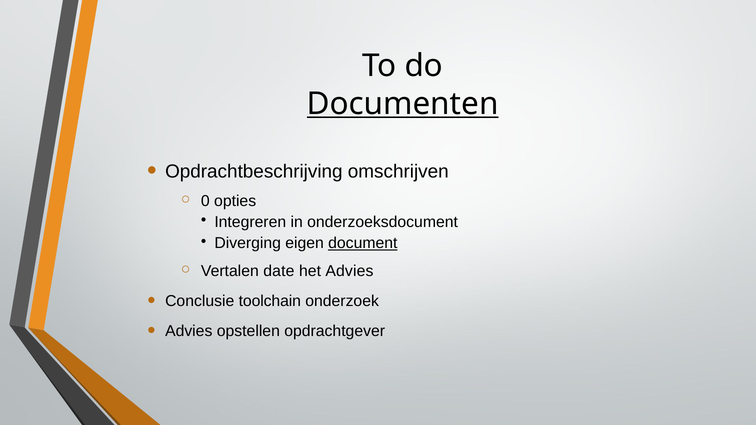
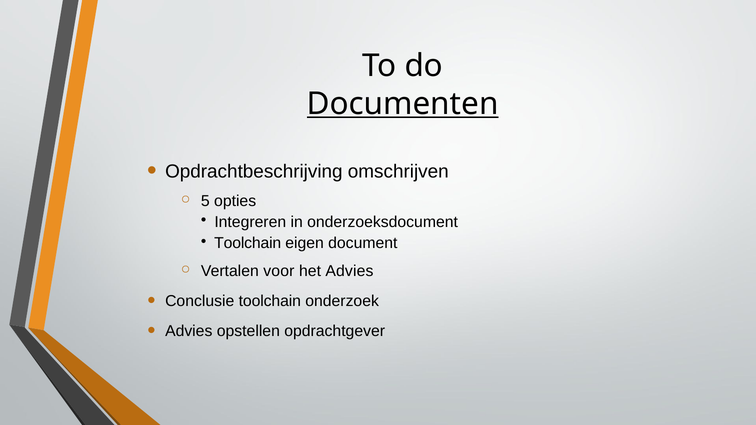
0: 0 -> 5
Diverging at (248, 243): Diverging -> Toolchain
document underline: present -> none
date: date -> voor
